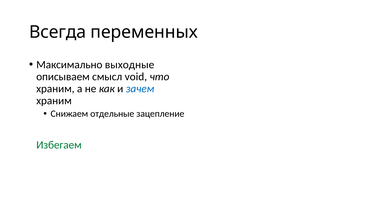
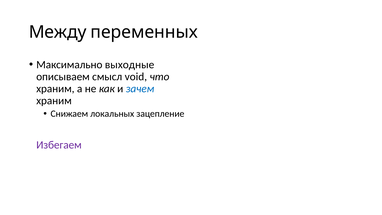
Всегда: Всегда -> Между
отдельные: отдельные -> локальных
Избегаем colour: green -> purple
